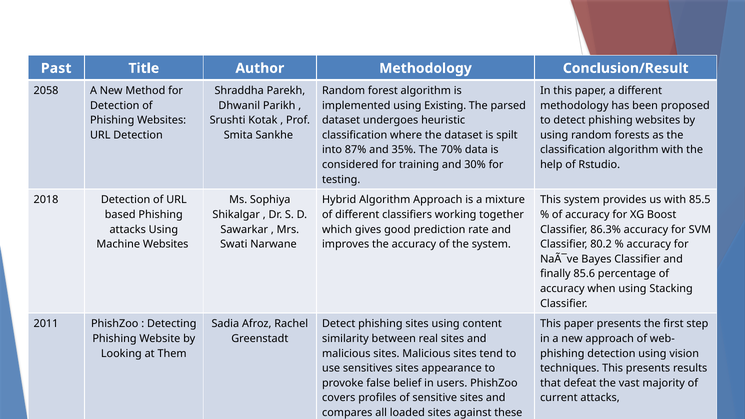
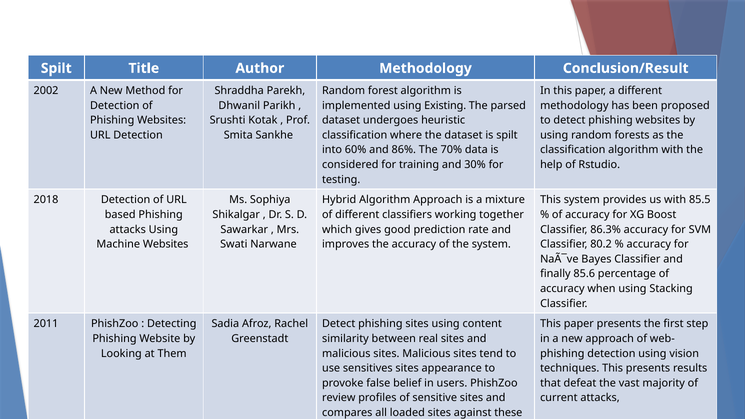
Past at (56, 68): Past -> Spilt
2058: 2058 -> 2002
87%: 87% -> 60%
35%: 35% -> 86%
covers: covers -> review
